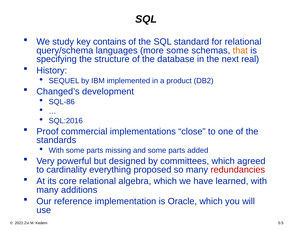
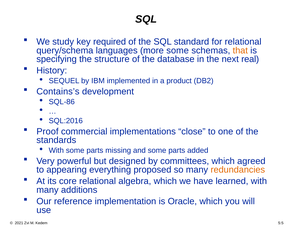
contains: contains -> required
Changed’s: Changed’s -> Contains’s
cardinality: cardinality -> appearing
redundancies colour: red -> orange
